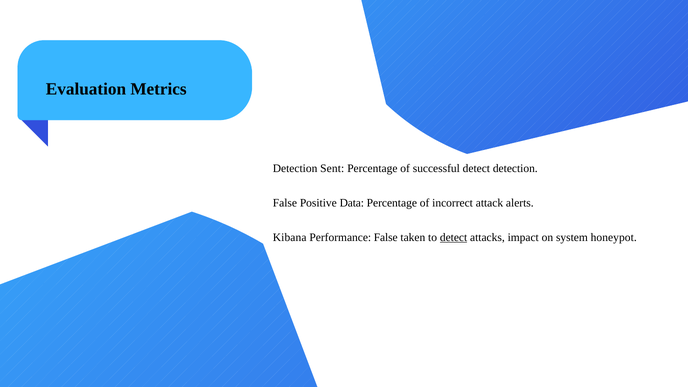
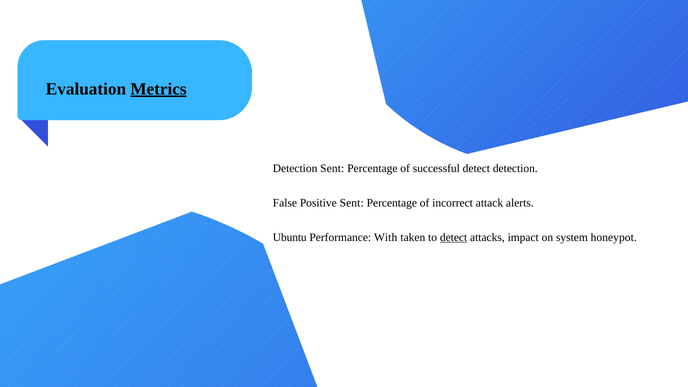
Metrics underline: none -> present
Positive Data: Data -> Sent
Kibana: Kibana -> Ubuntu
Performance False: False -> With
